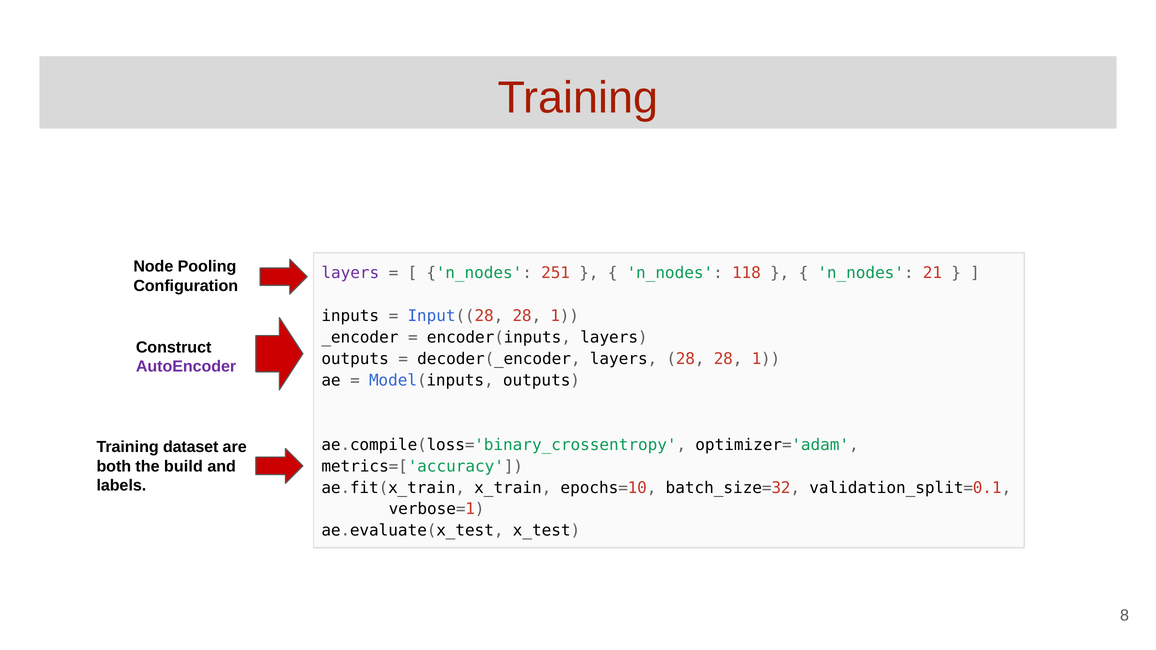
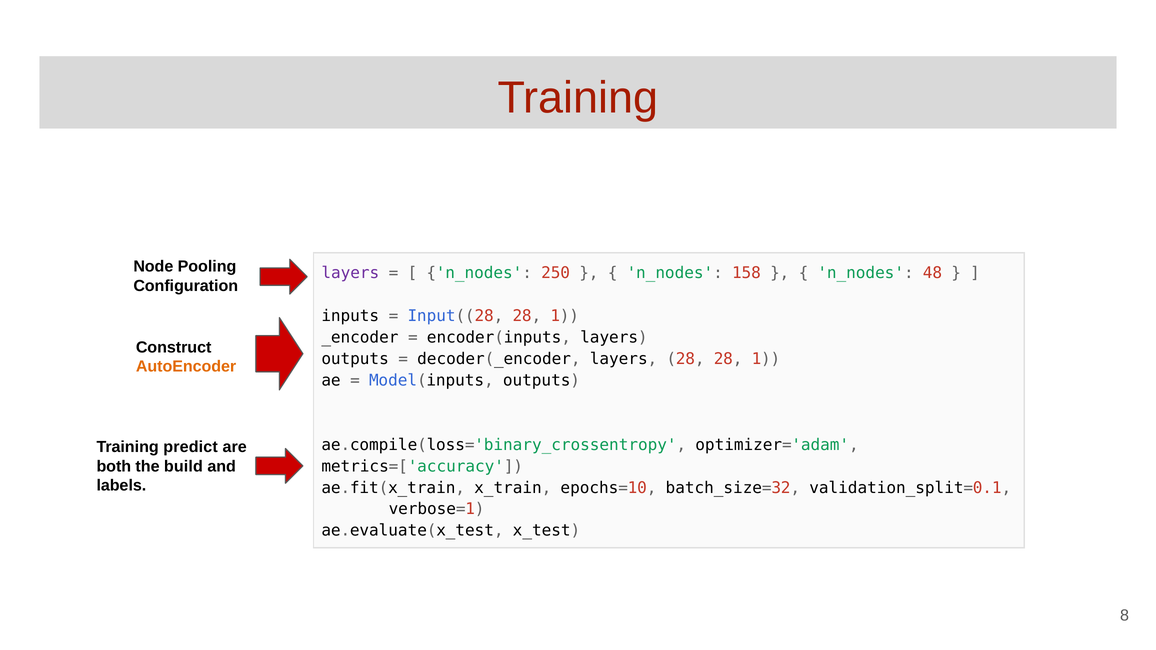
251: 251 -> 250
118: 118 -> 158
21: 21 -> 48
AutoEncoder colour: purple -> orange
dataset: dataset -> predict
